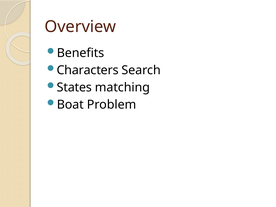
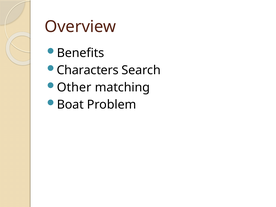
States: States -> Other
